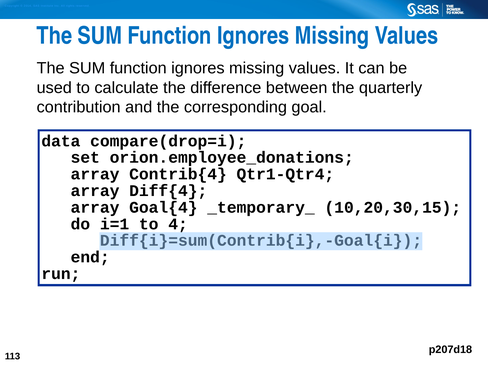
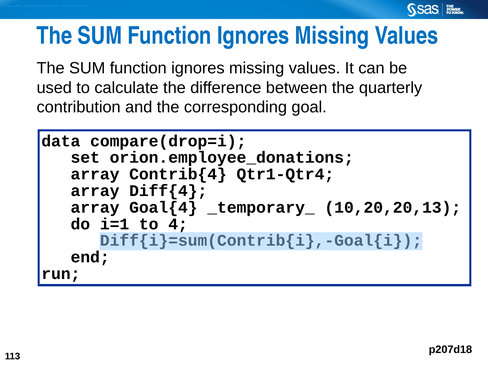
10,20,30,15: 10,20,30,15 -> 10,20,20,13
